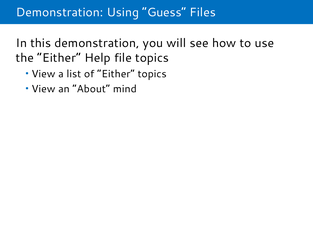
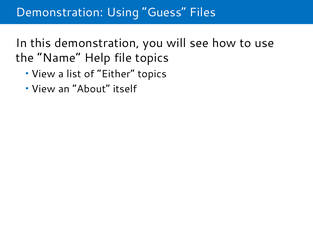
the Either: Either -> Name
mind: mind -> itself
